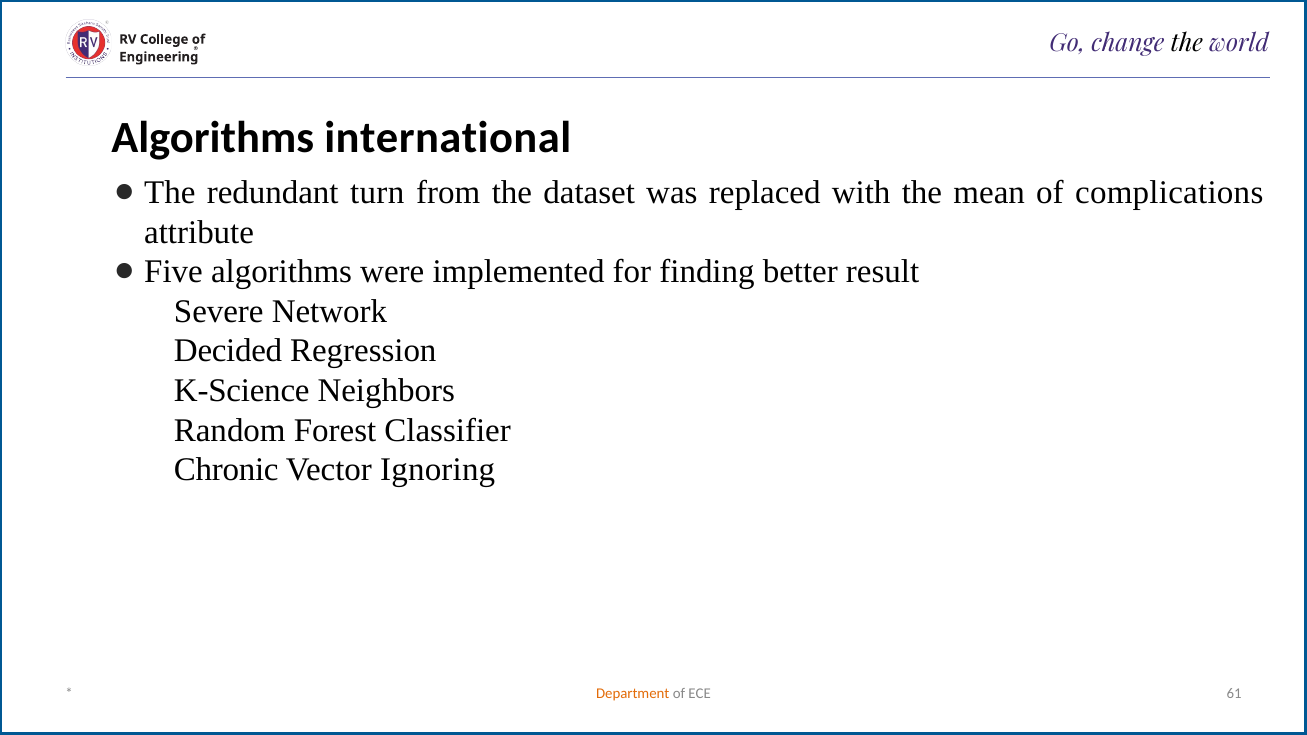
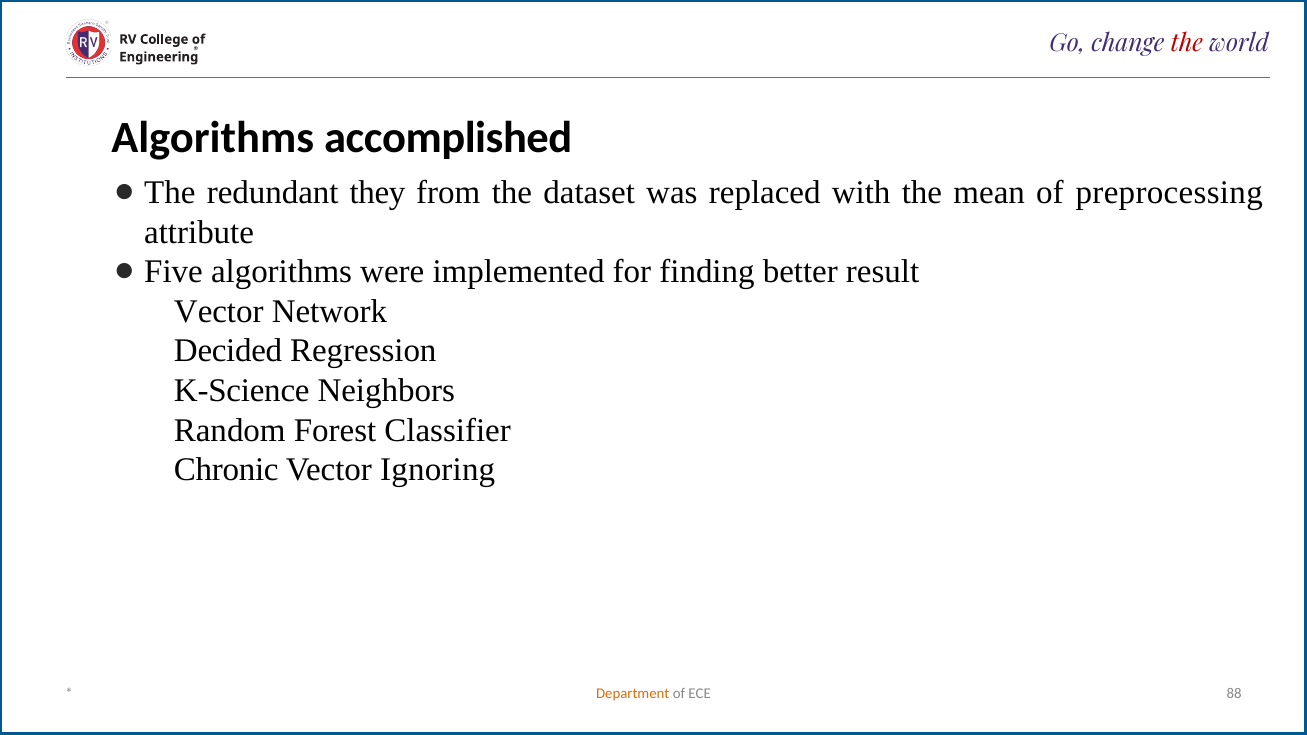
the at (1187, 43) colour: black -> red
international: international -> accomplished
turn: turn -> they
complications: complications -> preprocessing
Severe at (219, 312): Severe -> Vector
61: 61 -> 88
